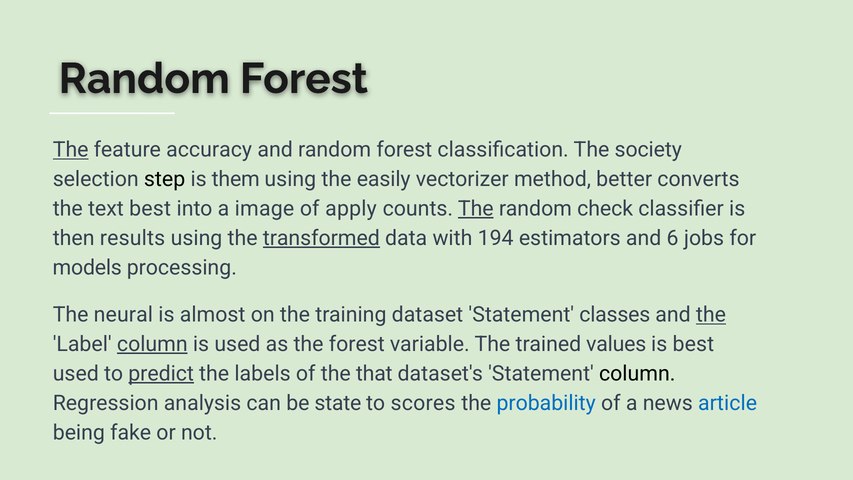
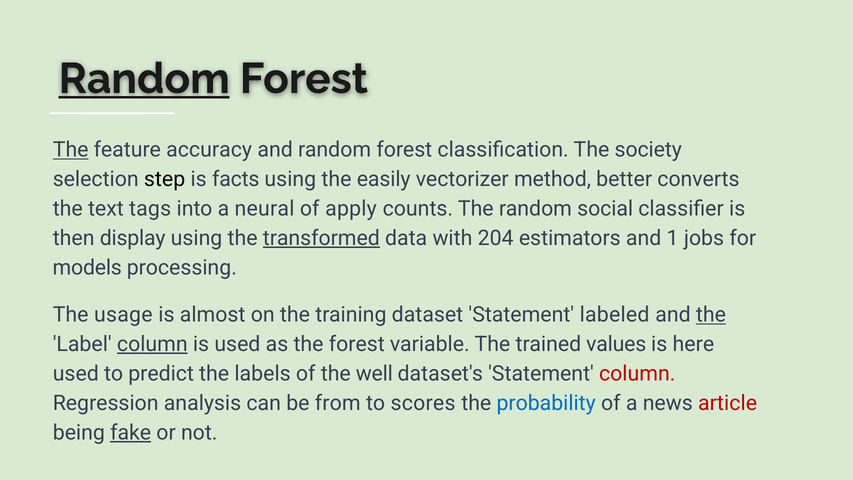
Random at (144, 79) underline: none -> present
them: them -> facts
text best: best -> tags
image: image -> neural
The at (476, 209) underline: present -> none
check: check -> social
results: results -> display
194: 194 -> 204
6: 6 -> 1
neural: neural -> usage
classes: classes -> labeled
is best: best -> here
predict underline: present -> none
that: that -> well
column at (637, 373) colour: black -> red
state: state -> from
article colour: blue -> red
fake underline: none -> present
